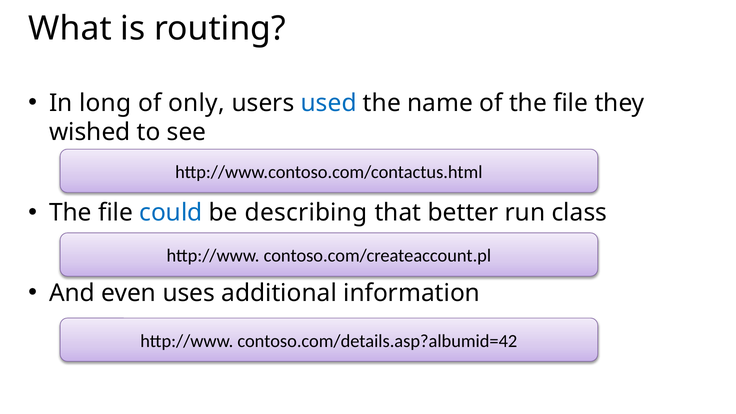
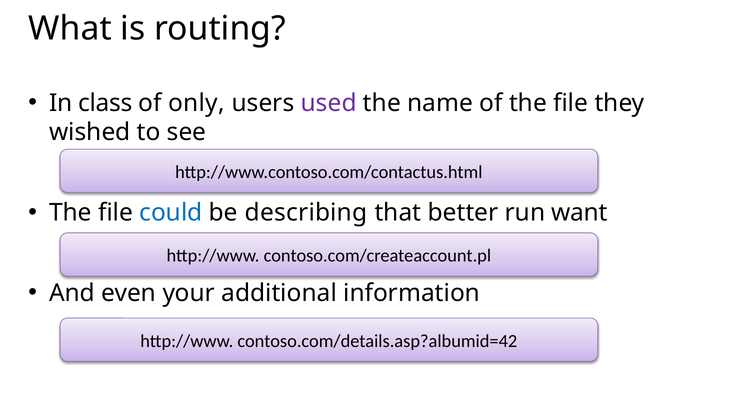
long: long -> class
used colour: blue -> purple
class: class -> want
uses: uses -> your
